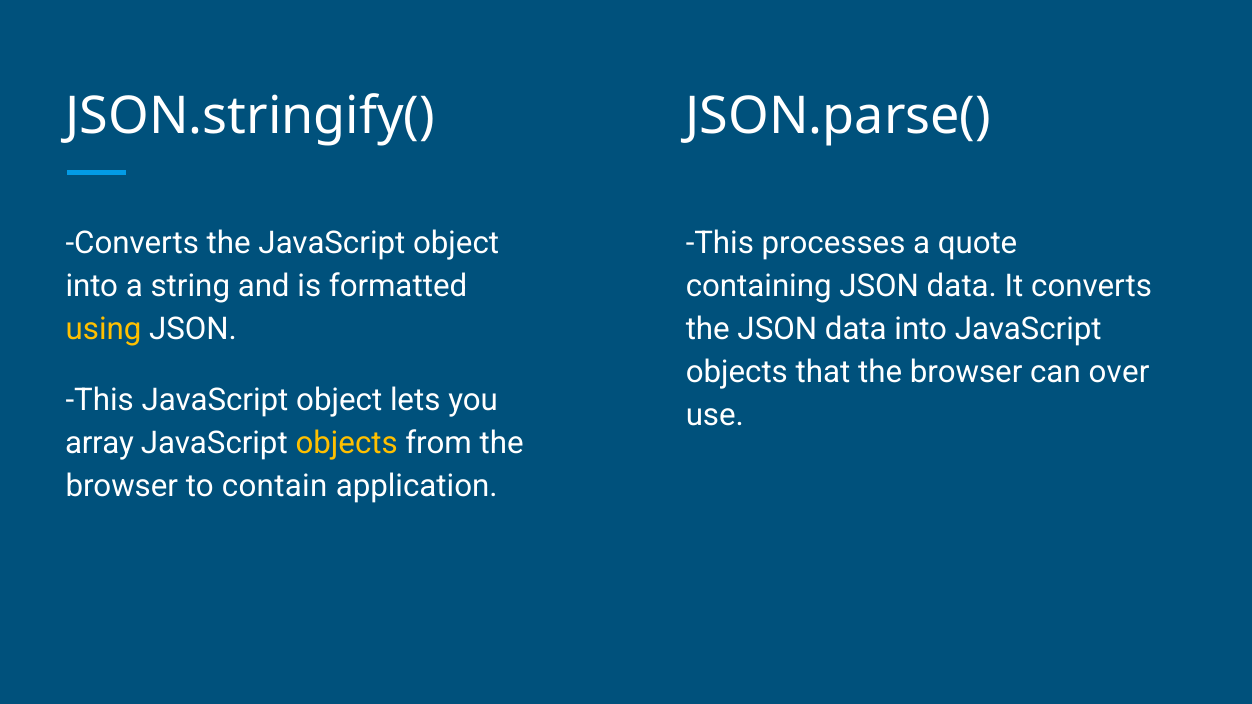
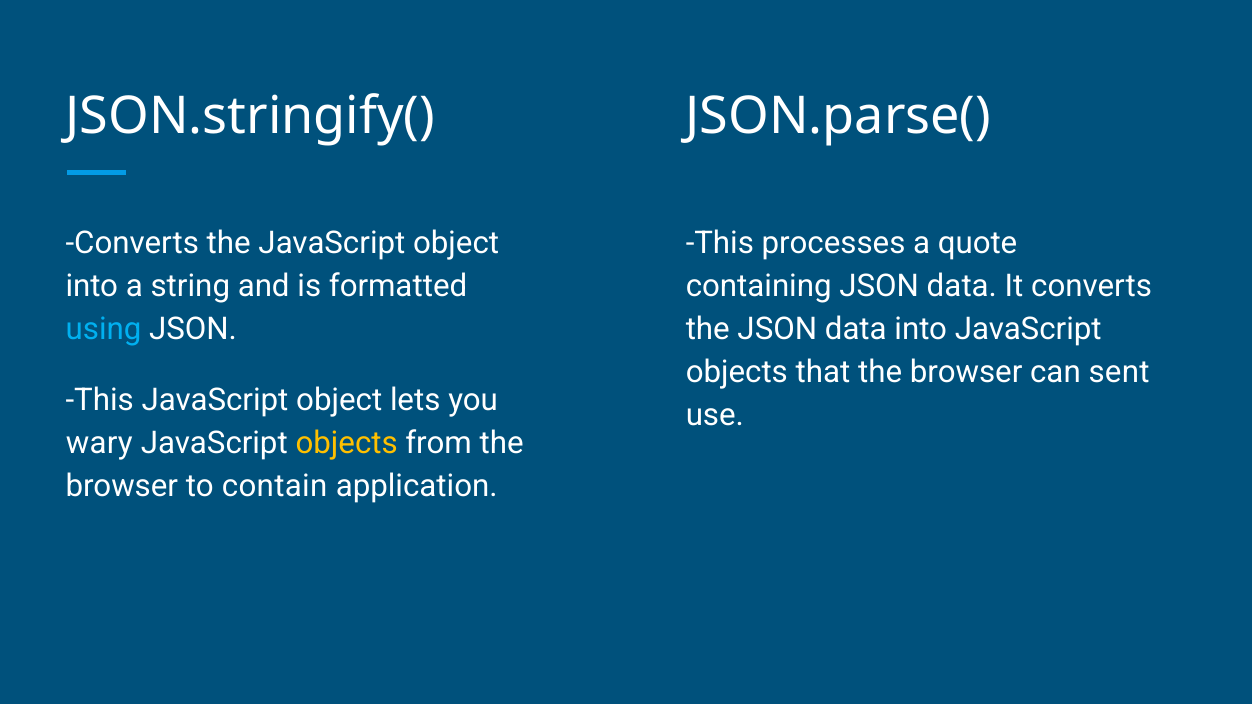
using colour: yellow -> light blue
over: over -> sent
array: array -> wary
